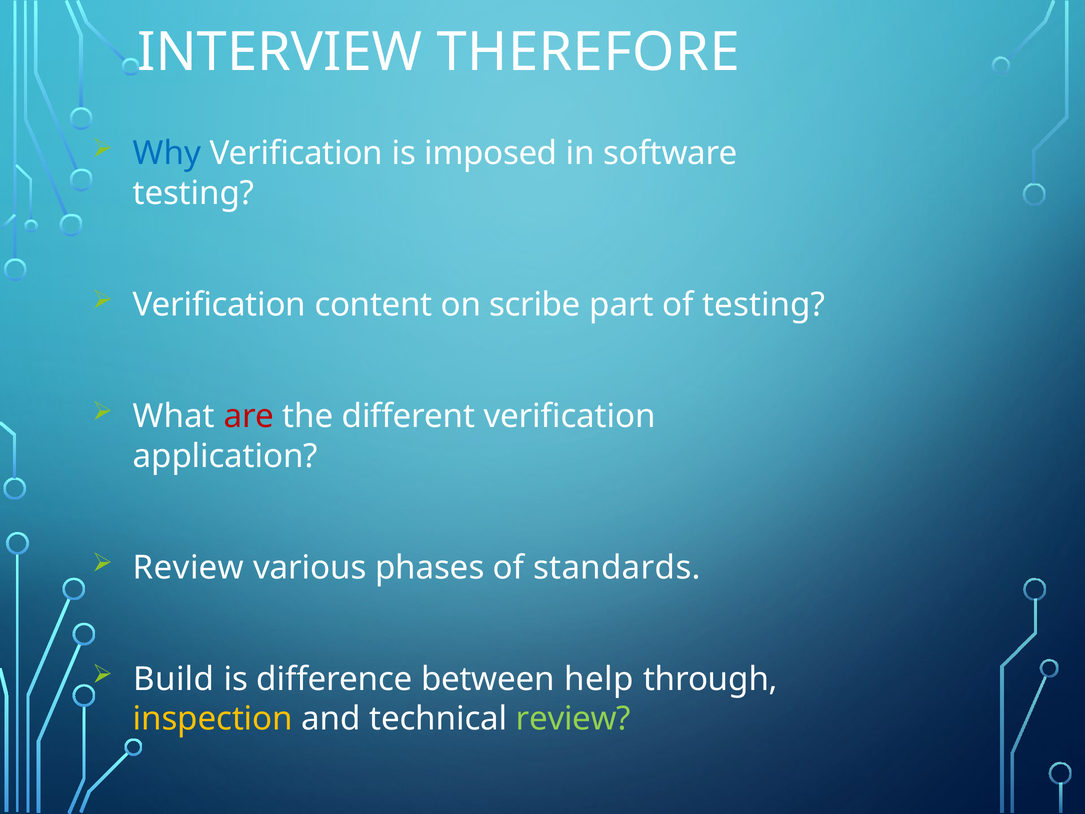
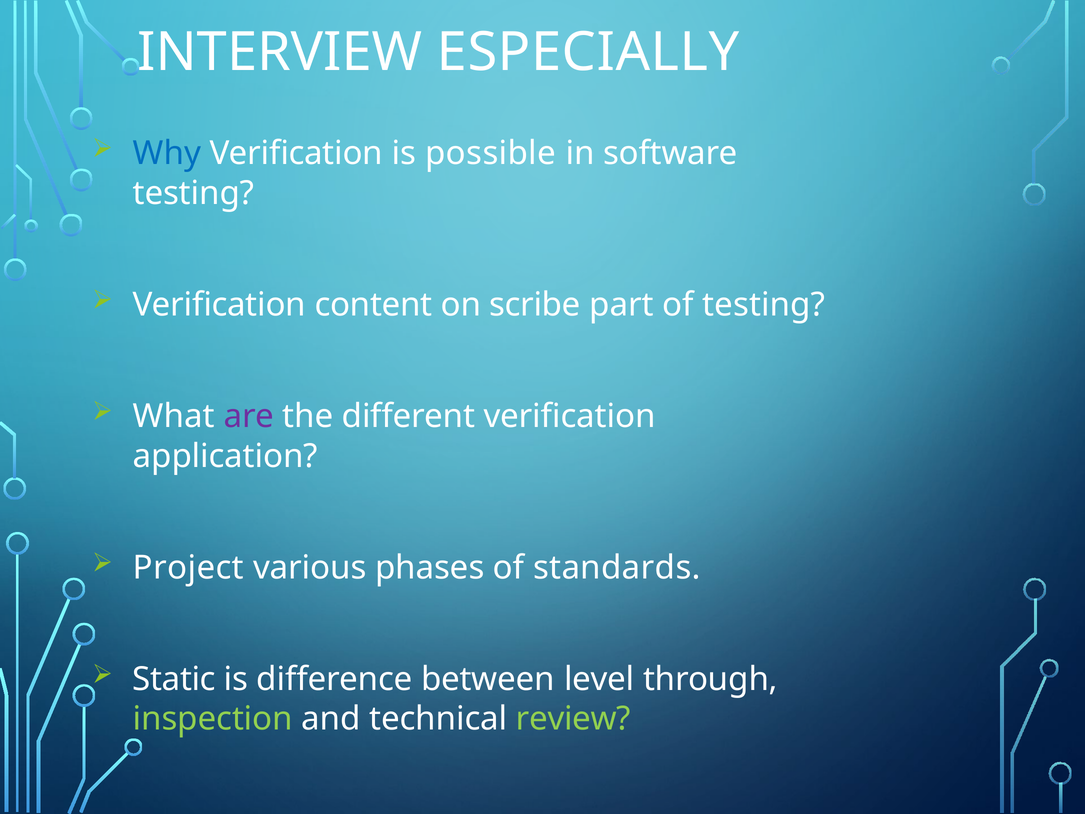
THEREFORE: THEREFORE -> ESPECIALLY
imposed: imposed -> possible
are colour: red -> purple
Review at (188, 567): Review -> Project
Build: Build -> Static
help: help -> level
inspection colour: yellow -> light green
